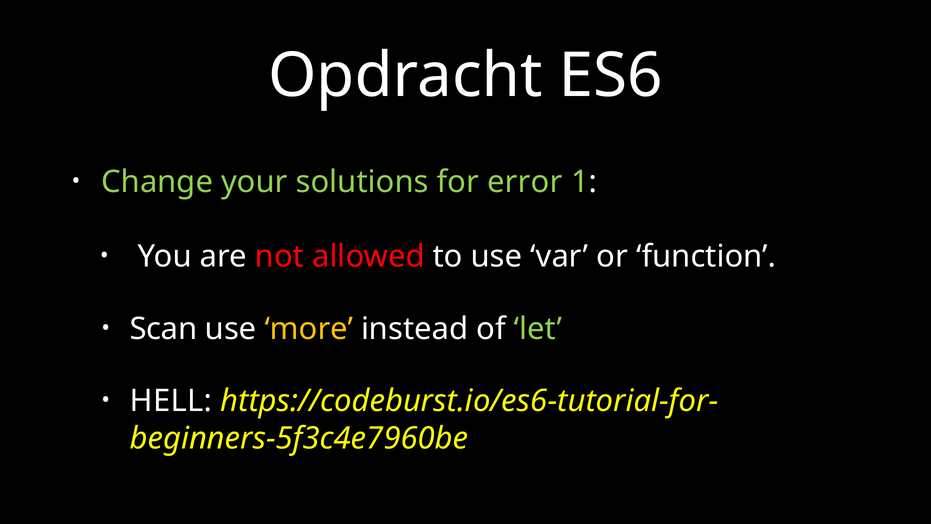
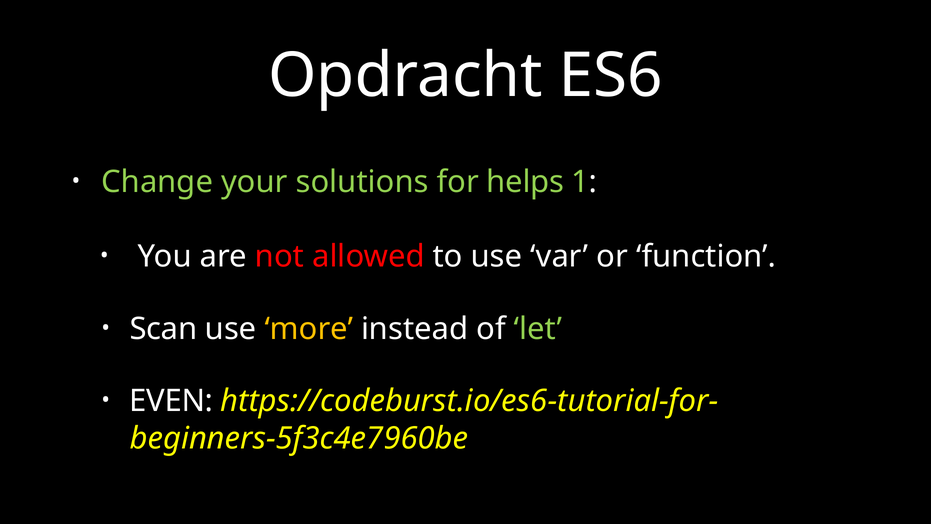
error: error -> helps
HELL: HELL -> EVEN
